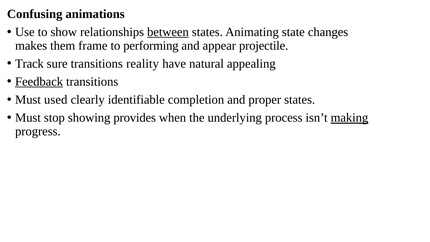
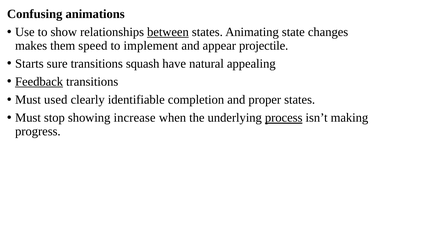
frame: frame -> speed
performing: performing -> implement
Track: Track -> Starts
reality: reality -> squash
provides: provides -> increase
process underline: none -> present
making underline: present -> none
